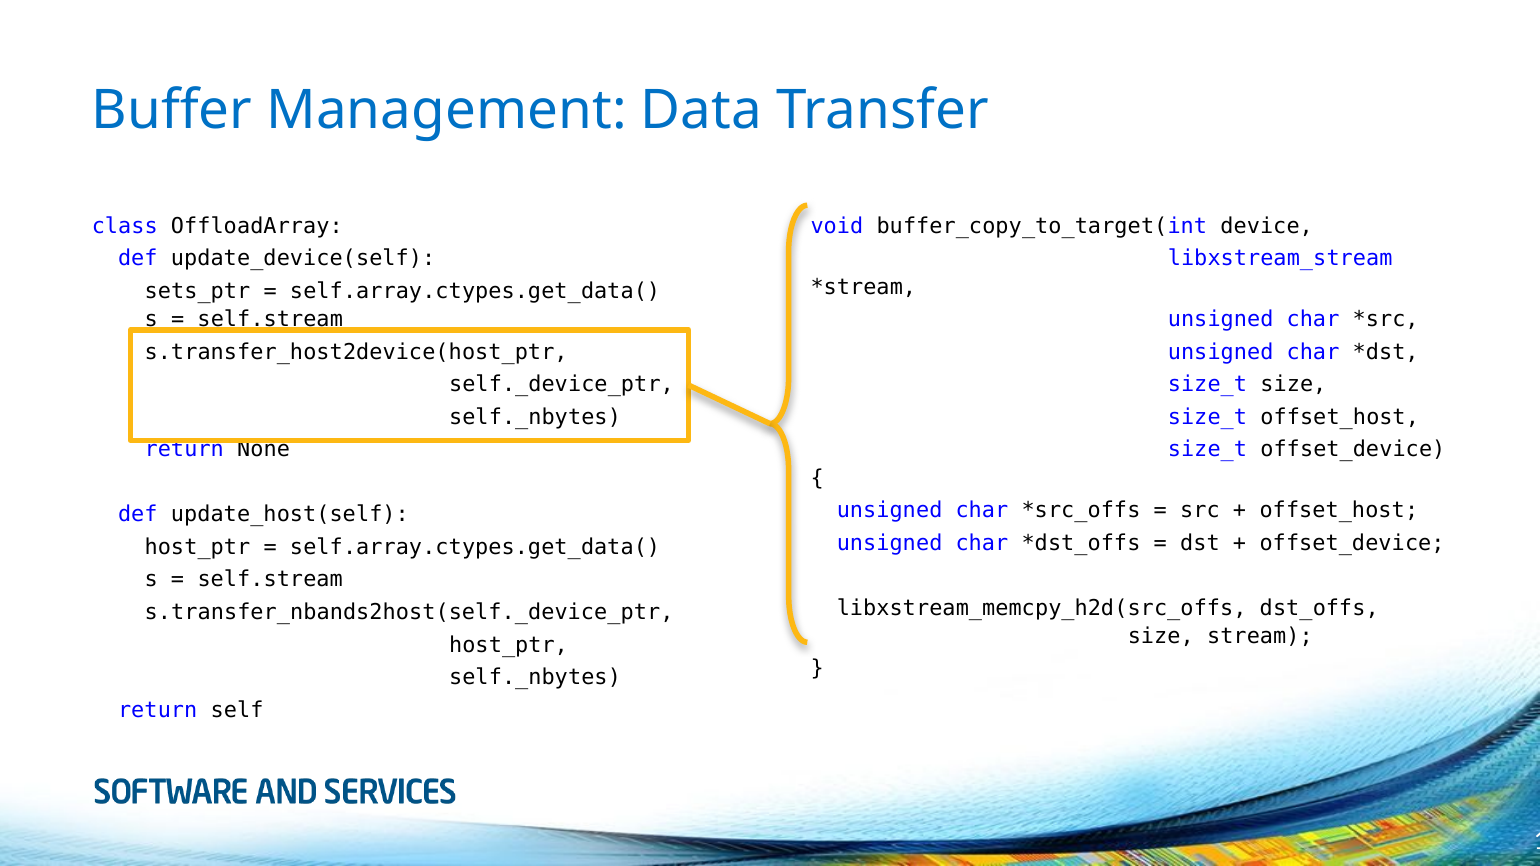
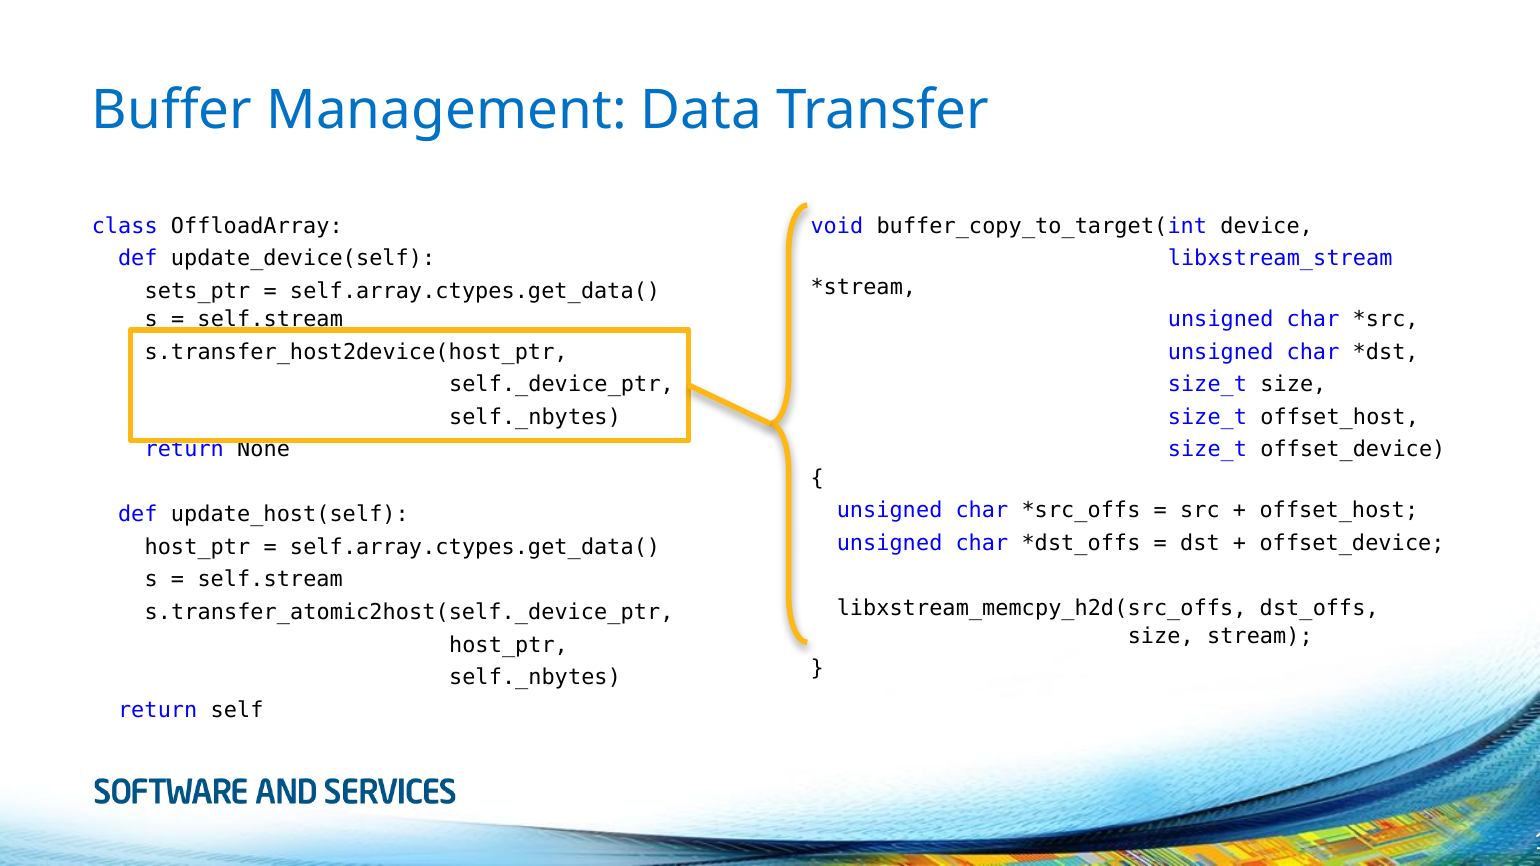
s.transfer_nbands2host(self._device_ptr: s.transfer_nbands2host(self._device_ptr -> s.transfer_atomic2host(self._device_ptr
